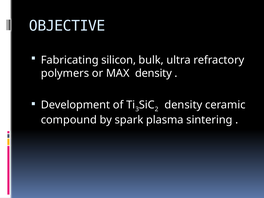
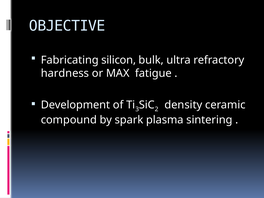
polymers: polymers -> hardness
MAX density: density -> fatigue
